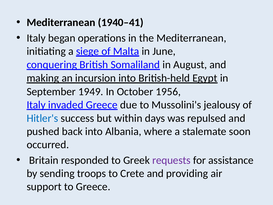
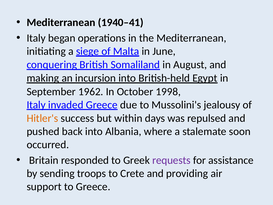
1949: 1949 -> 1962
1956: 1956 -> 1998
Hitler's colour: blue -> orange
